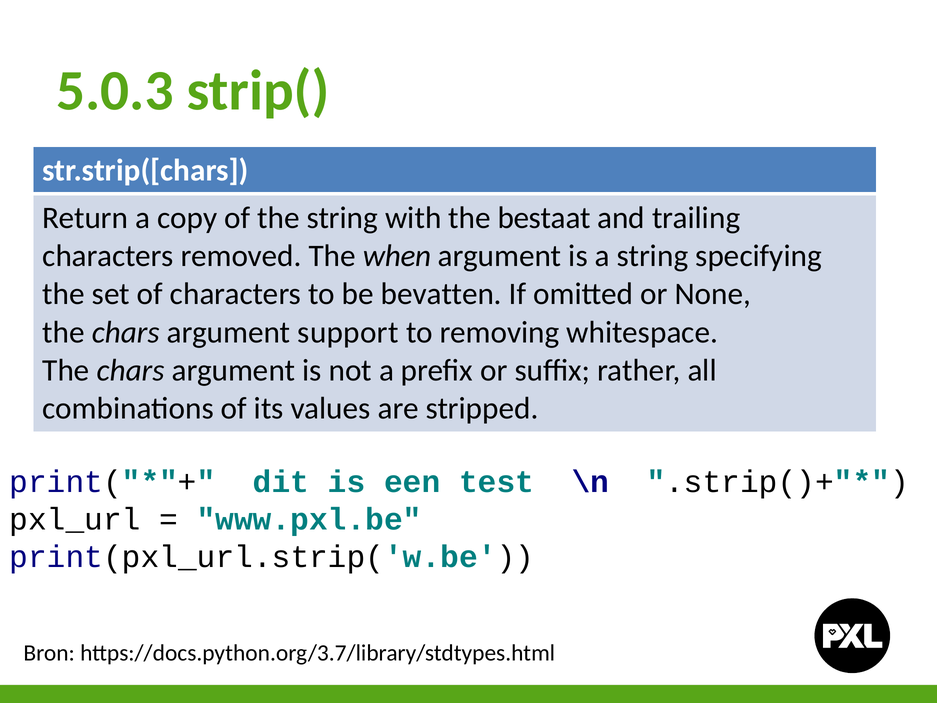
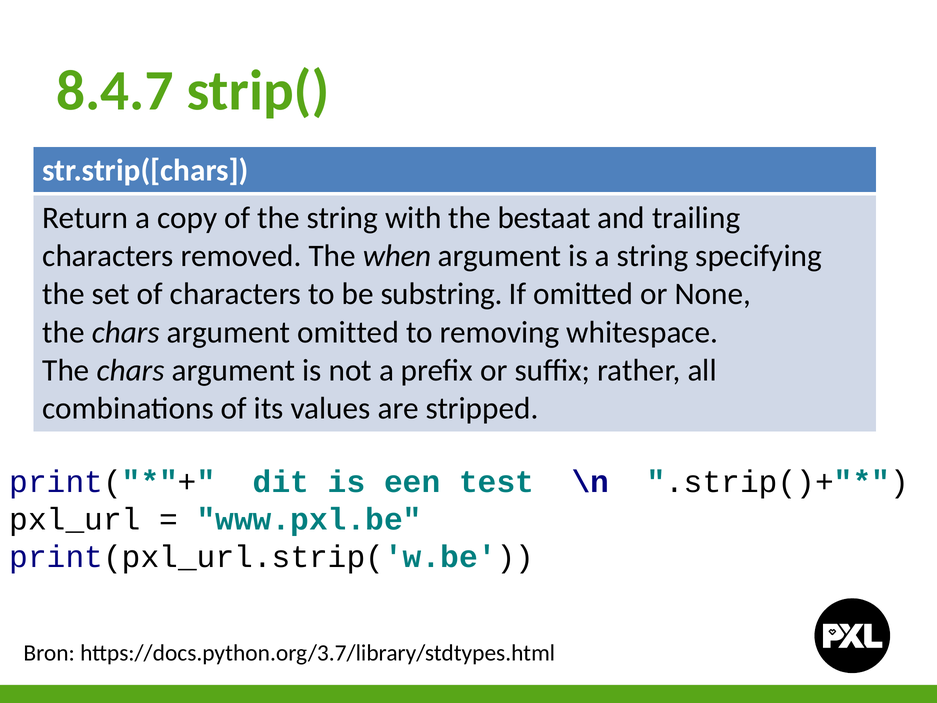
5.0.3: 5.0.3 -> 8.4.7
bevatten: bevatten -> substring
argument support: support -> omitted
